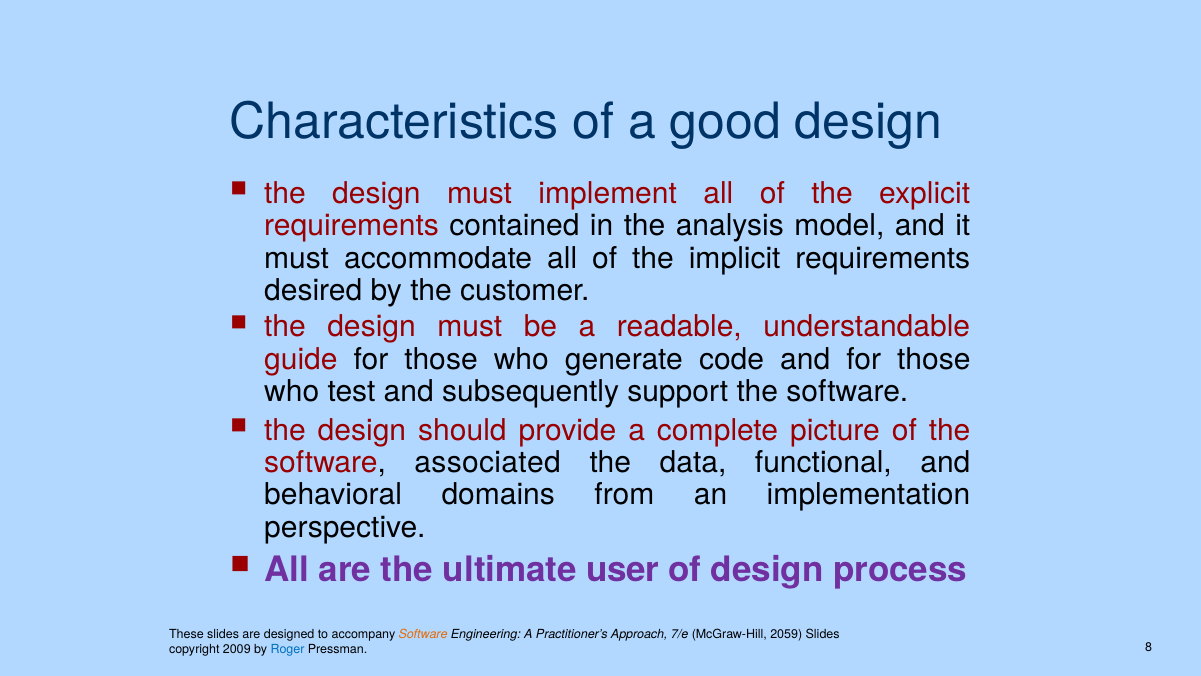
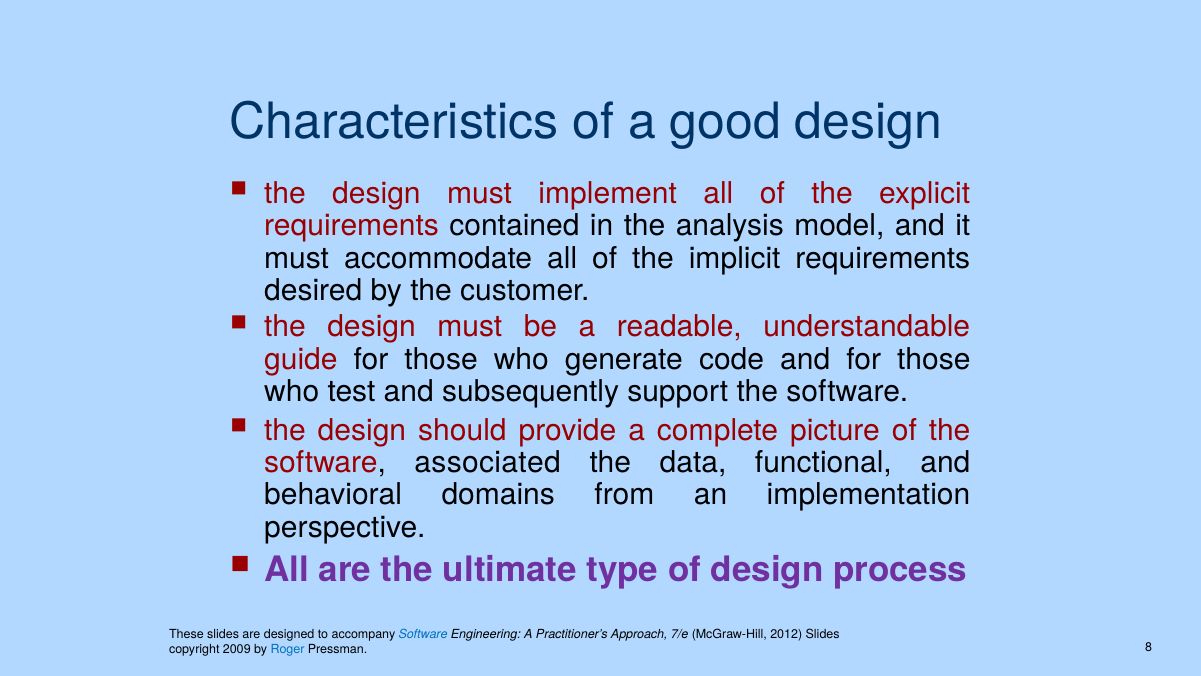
user: user -> type
Software at (423, 634) colour: orange -> blue
2059: 2059 -> 2012
